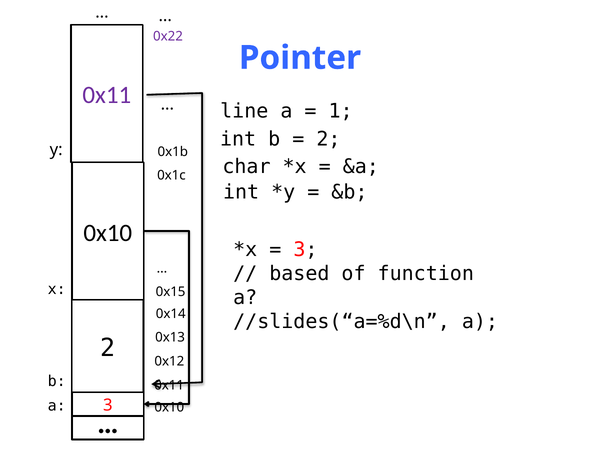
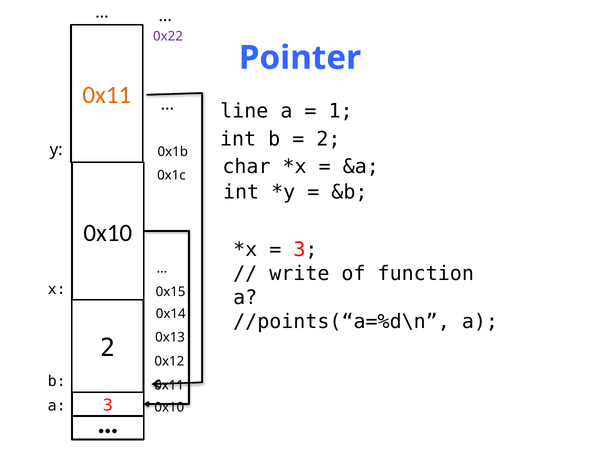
0x11 at (107, 95) colour: purple -> orange
based: based -> write
//slides(“a=%d\n: //slides(“a=%d\n -> //points(“a=%d\n
